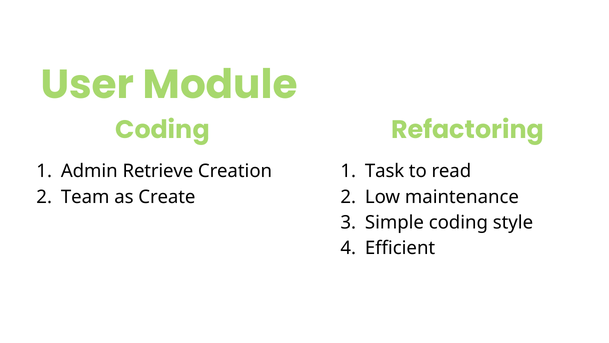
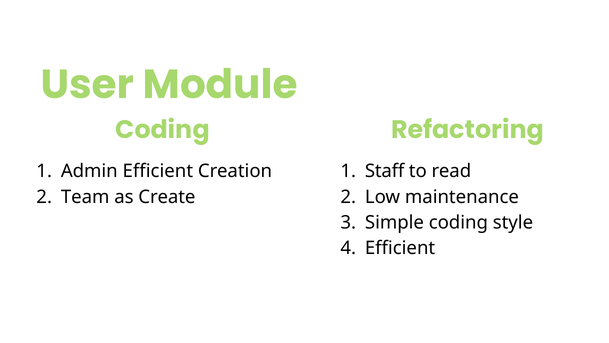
Admin Retrieve: Retrieve -> Efficient
Task: Task -> Staff
